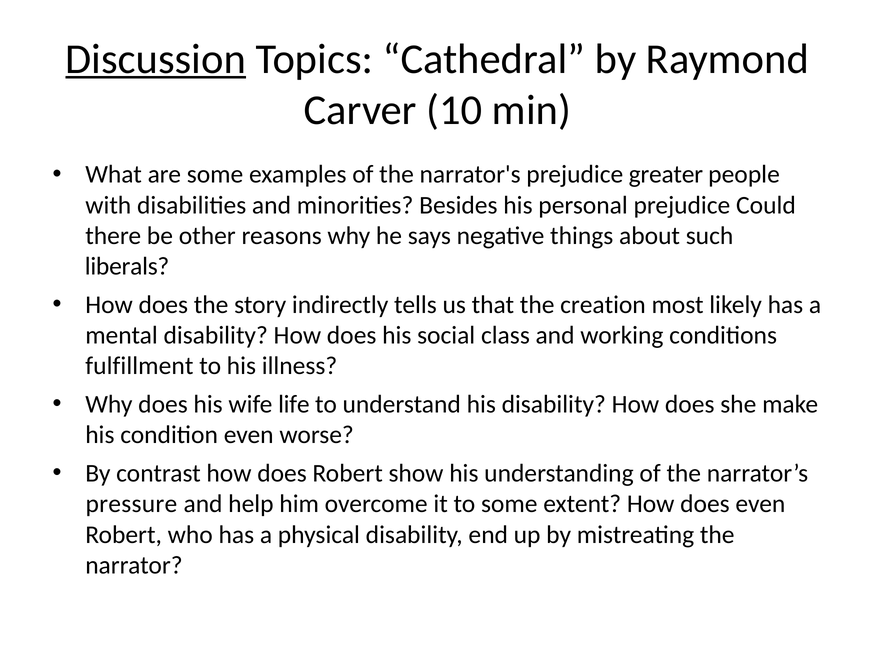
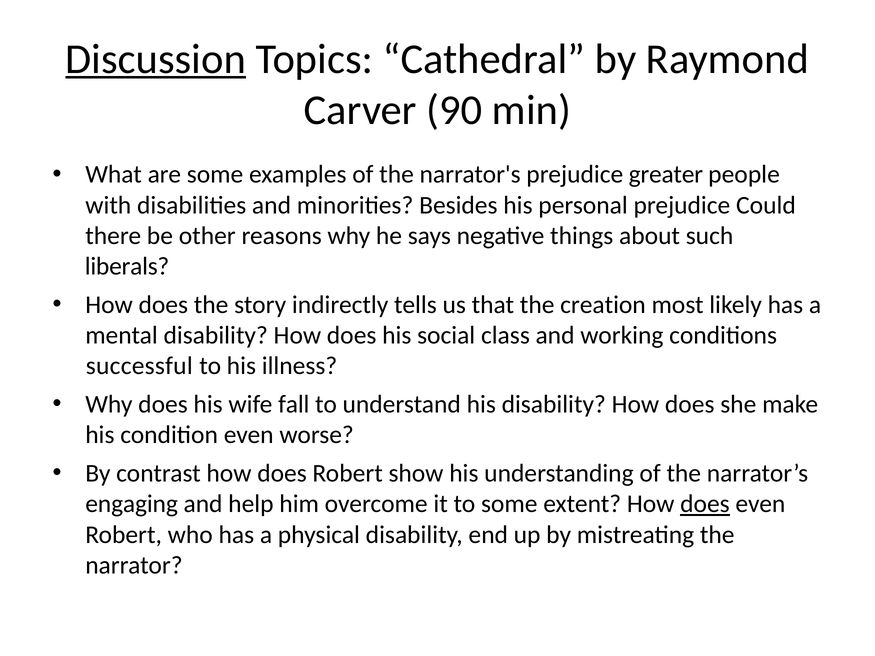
10: 10 -> 90
fulfillment: fulfillment -> successful
life: life -> fall
pressure: pressure -> engaging
does at (705, 504) underline: none -> present
